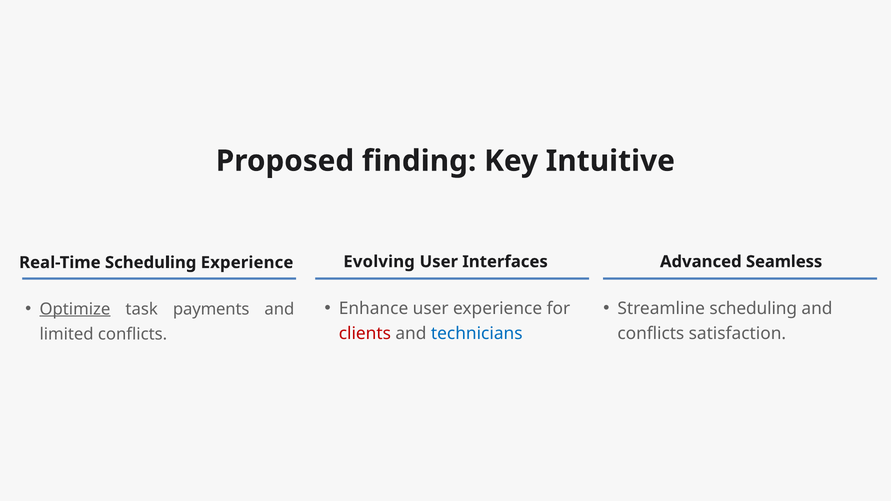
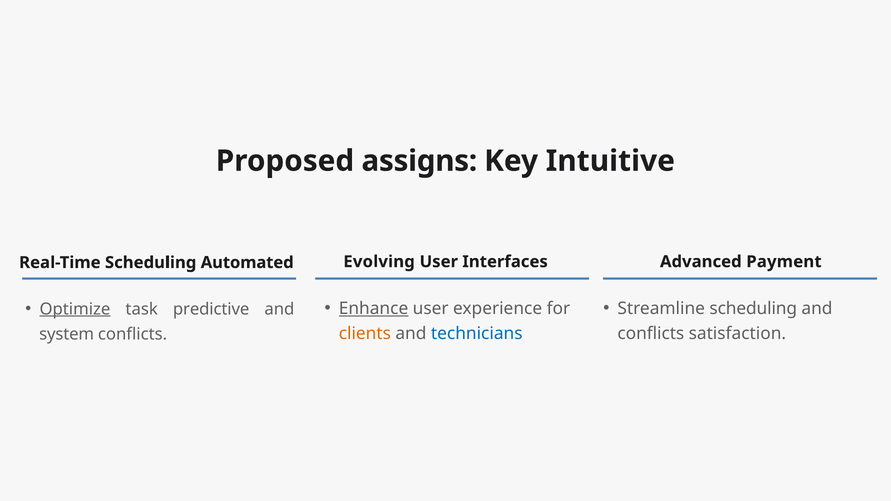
finding: finding -> assigns
Seamless: Seamless -> Payment
Scheduling Experience: Experience -> Automated
Enhance underline: none -> present
payments: payments -> predictive
clients colour: red -> orange
limited: limited -> system
